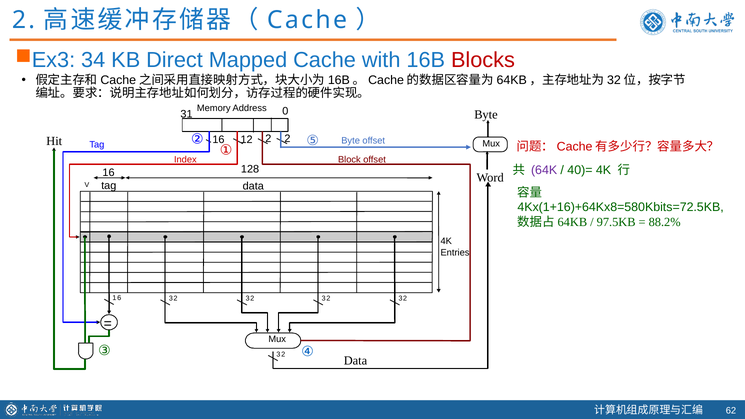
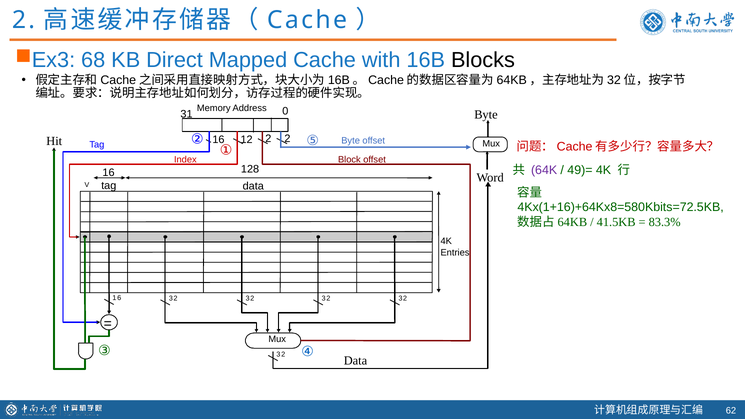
34: 34 -> 68
Blocks colour: red -> black
40)=: 40)= -> 49)=
97.5KB: 97.5KB -> 41.5KB
88.2%: 88.2% -> 83.3%
